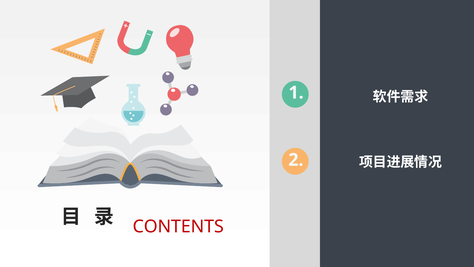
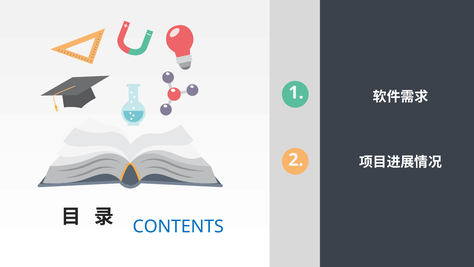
CONTENTS colour: red -> blue
